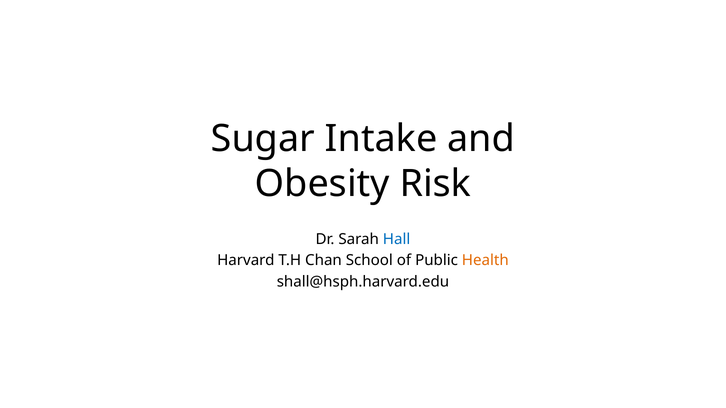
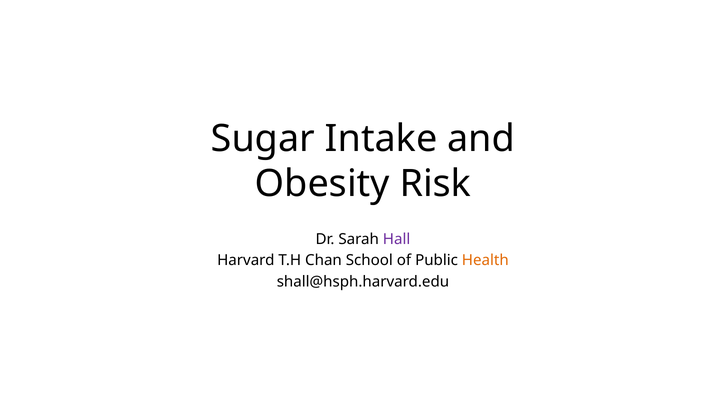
Hall colour: blue -> purple
